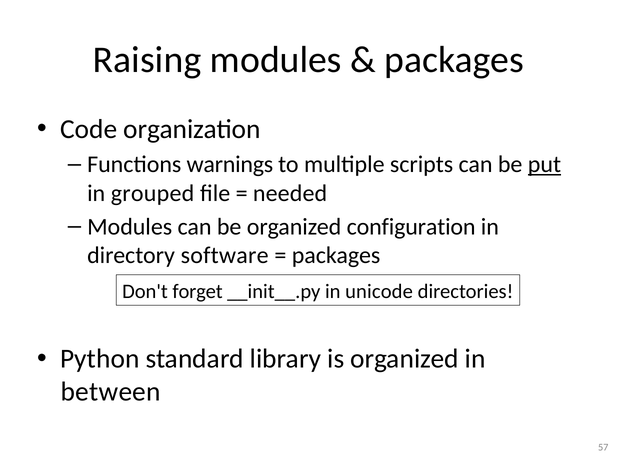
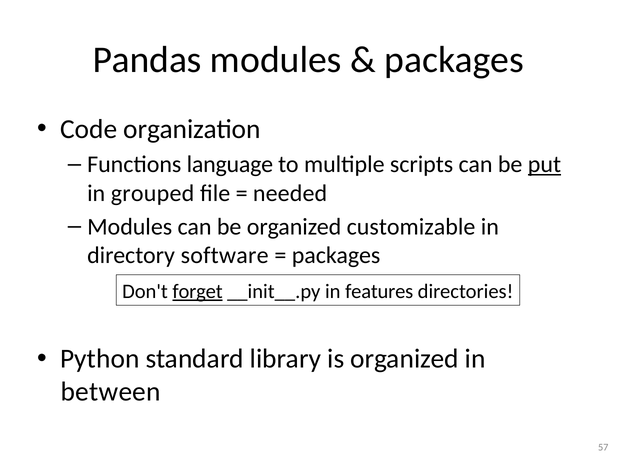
Raising: Raising -> Pandas
warnings: warnings -> language
configuration: configuration -> customizable
forget underline: none -> present
unicode: unicode -> features
